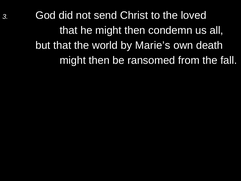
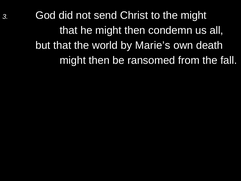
the loved: loved -> might
